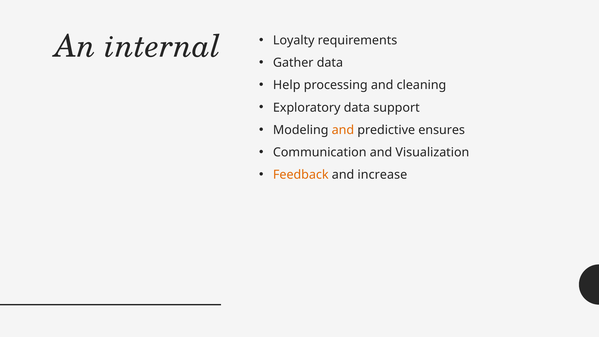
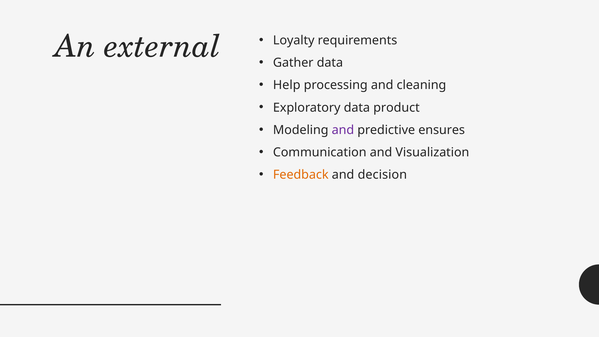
internal: internal -> external
support: support -> product
and at (343, 130) colour: orange -> purple
increase: increase -> decision
